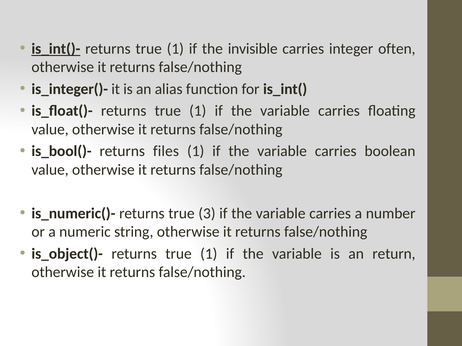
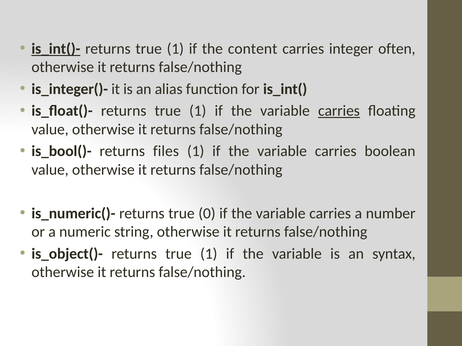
invisible: invisible -> content
carries at (339, 111) underline: none -> present
3: 3 -> 0
return: return -> syntax
